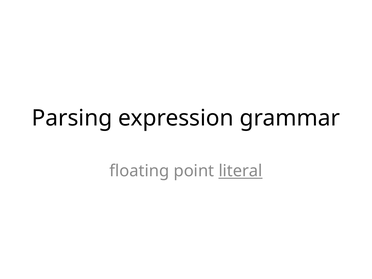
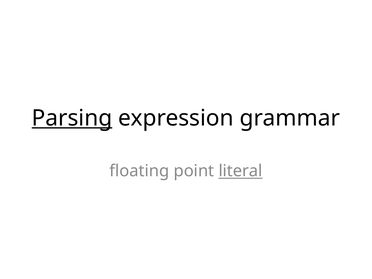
Parsing underline: none -> present
